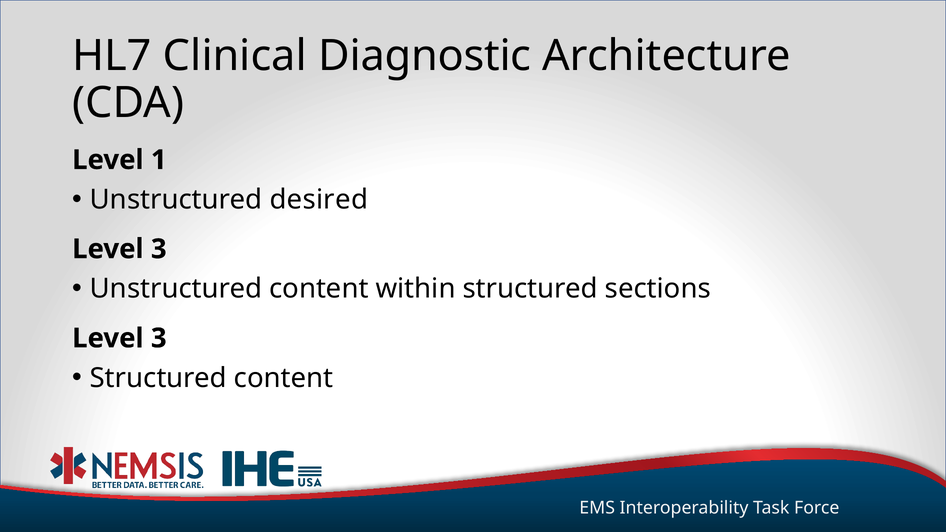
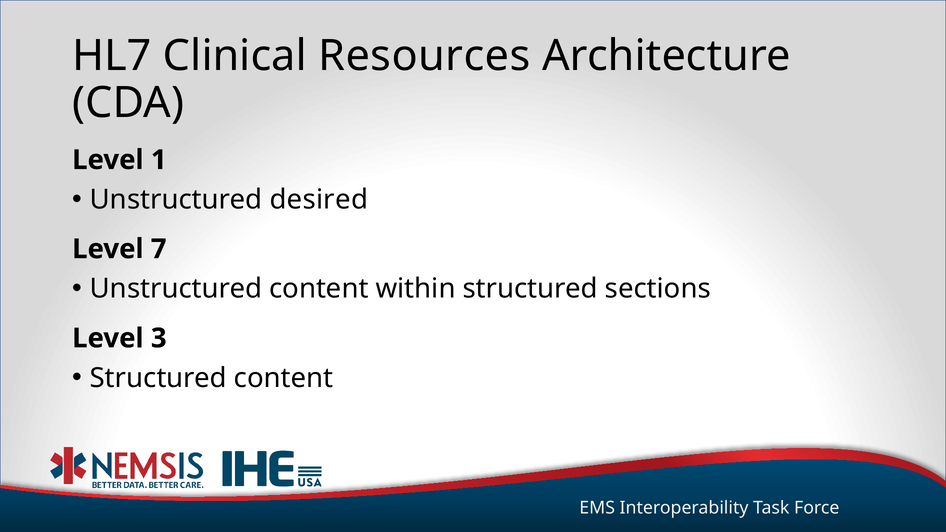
Diagnostic: Diagnostic -> Resources
3 at (159, 249): 3 -> 7
